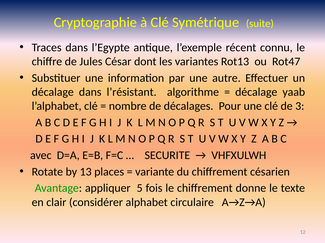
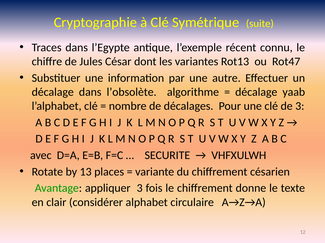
l’résistant: l’résistant -> l’obsolète
appliquer 5: 5 -> 3
